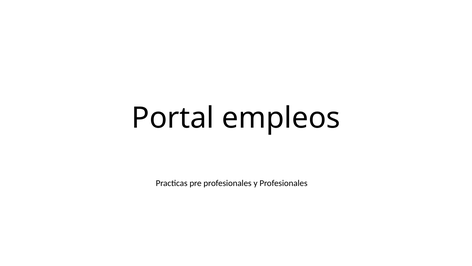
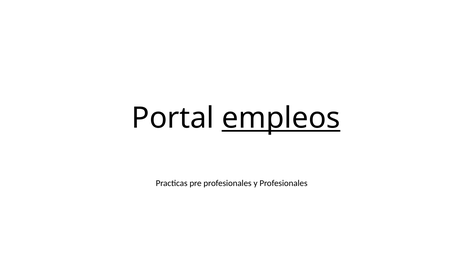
empleos underline: none -> present
